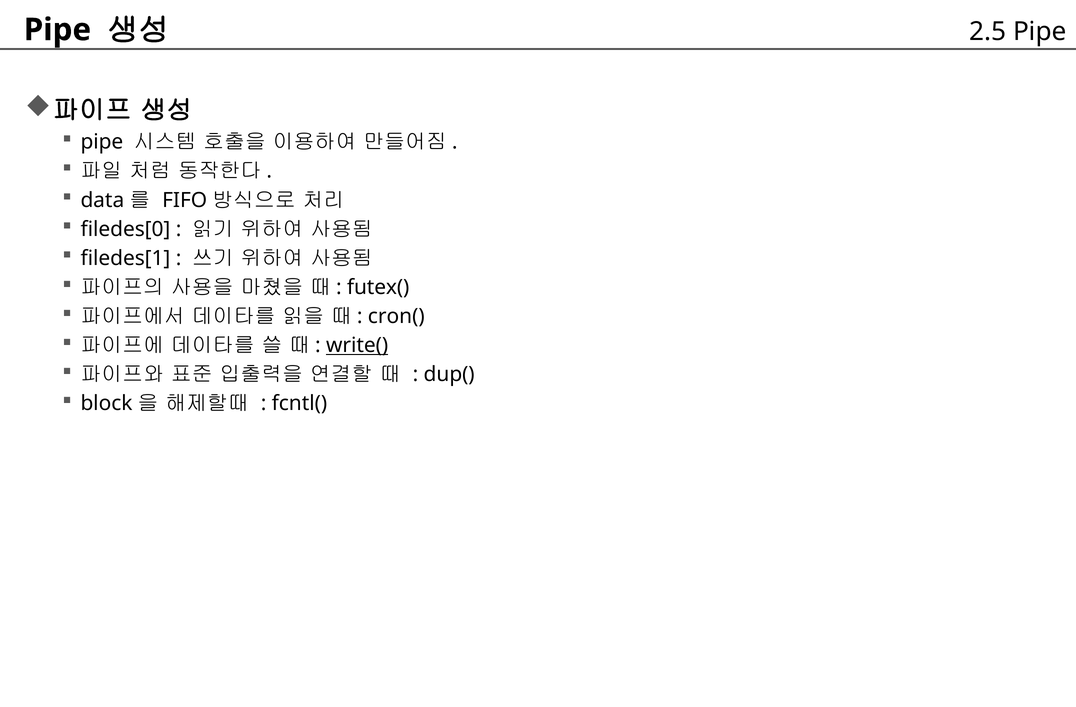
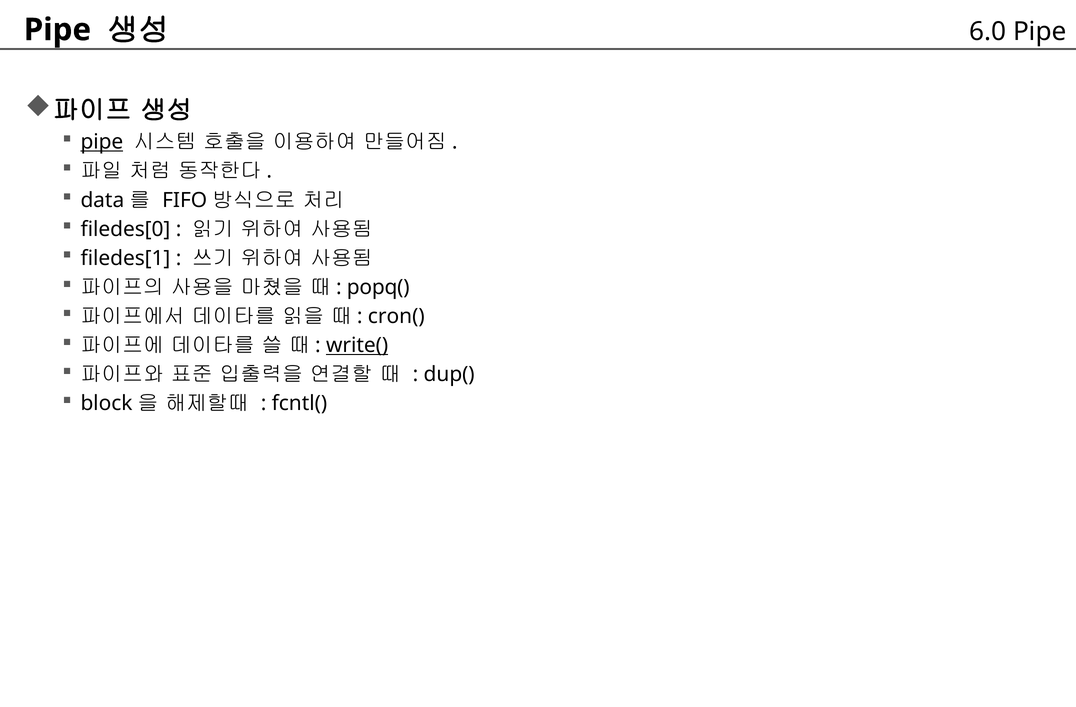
2.5: 2.5 -> 6.0
pipe at (102, 142) underline: none -> present
futex(: futex( -> popq(
